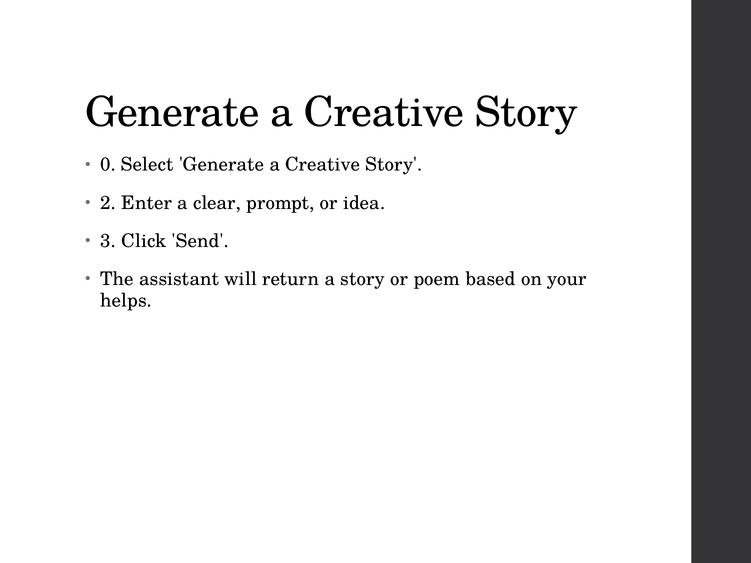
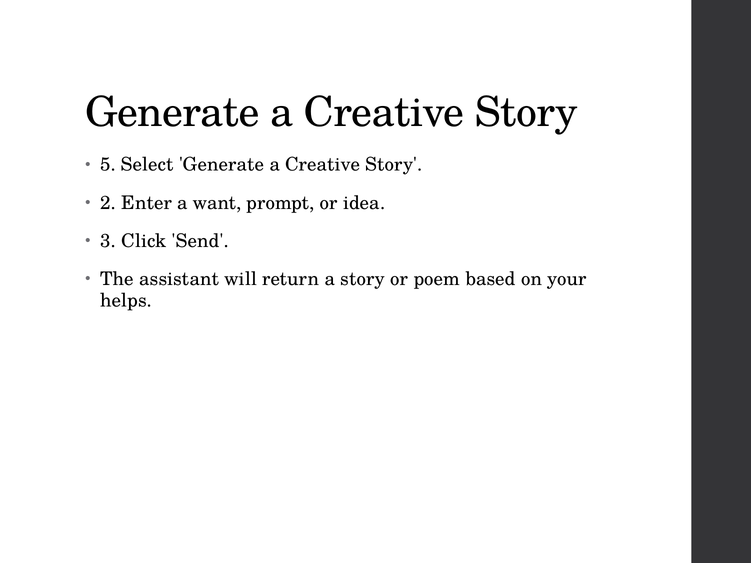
0: 0 -> 5
clear: clear -> want
